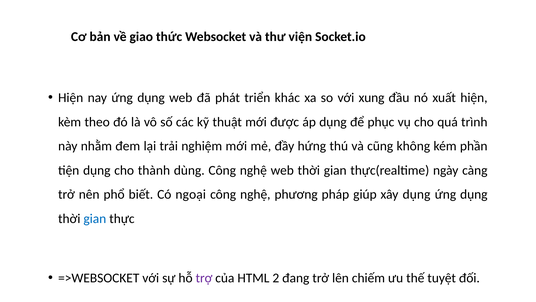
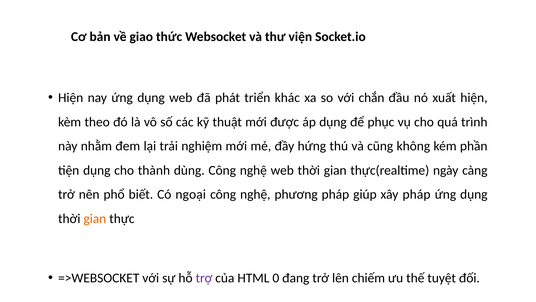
xung: xung -> chắn
xây dụng: dụng -> pháp
gian at (95, 218) colour: blue -> orange
2: 2 -> 0
